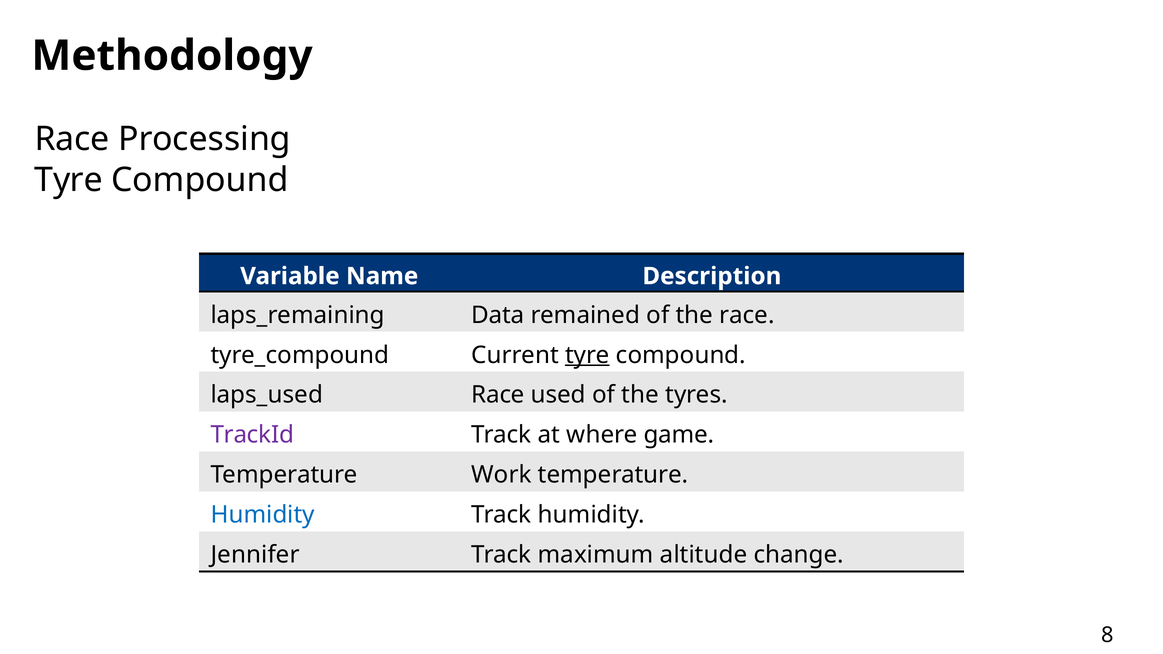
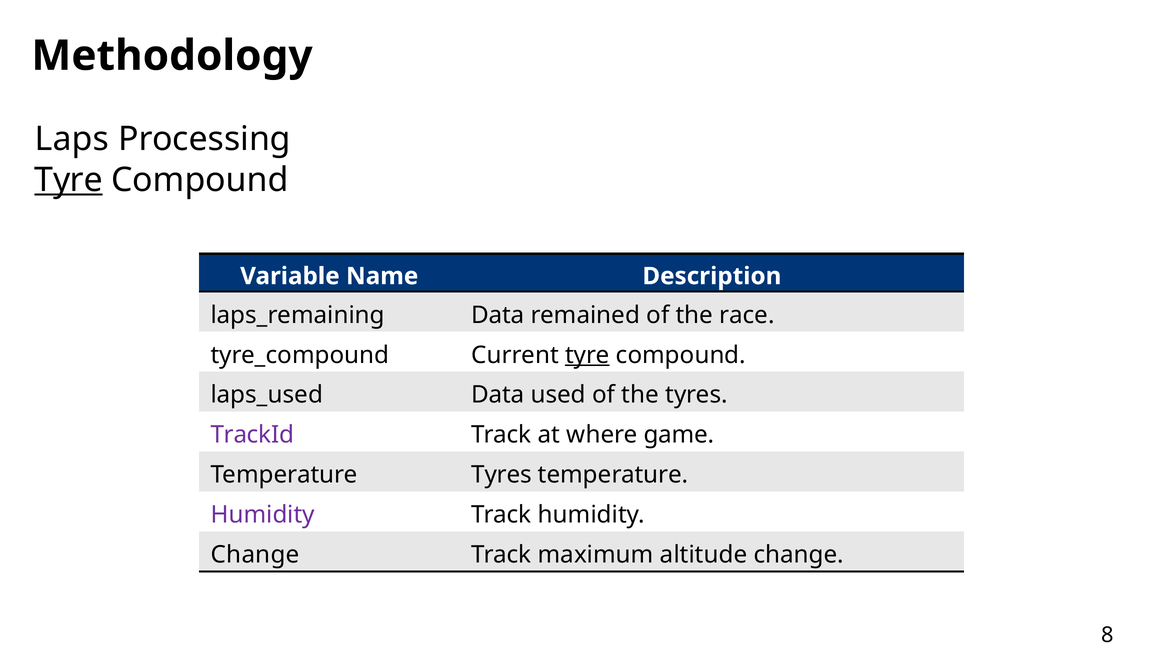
Race at (72, 139): Race -> Laps
Tyre at (69, 180) underline: none -> present
Race at (498, 395): Race -> Data
Temperature Work: Work -> Tyres
Humidity at (263, 515) colour: blue -> purple
Jennifer at (255, 555): Jennifer -> Change
